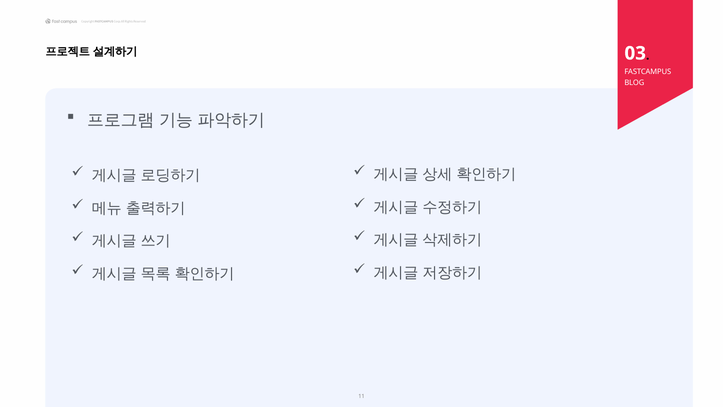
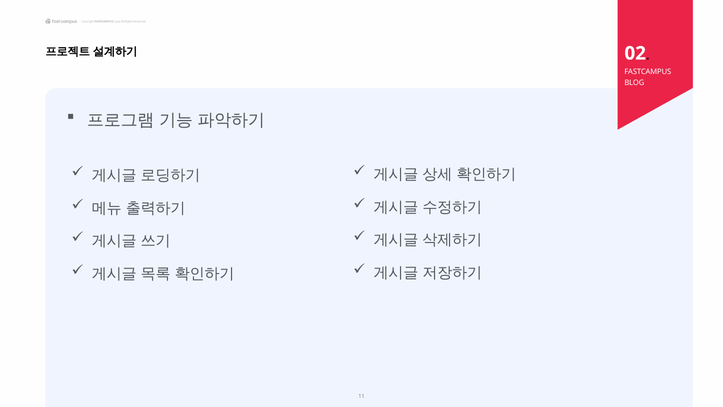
03: 03 -> 02
